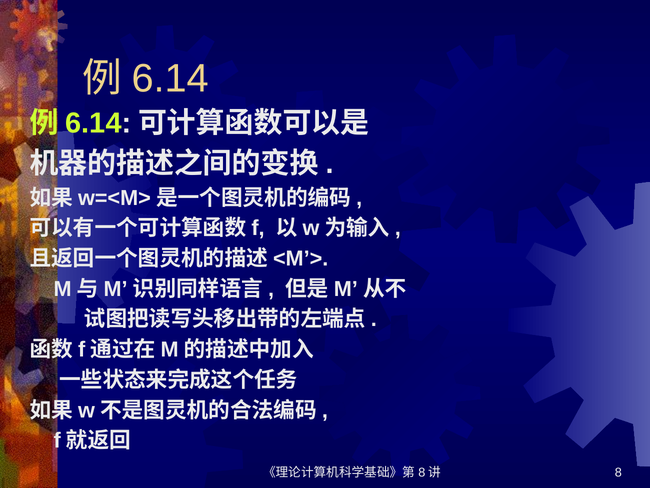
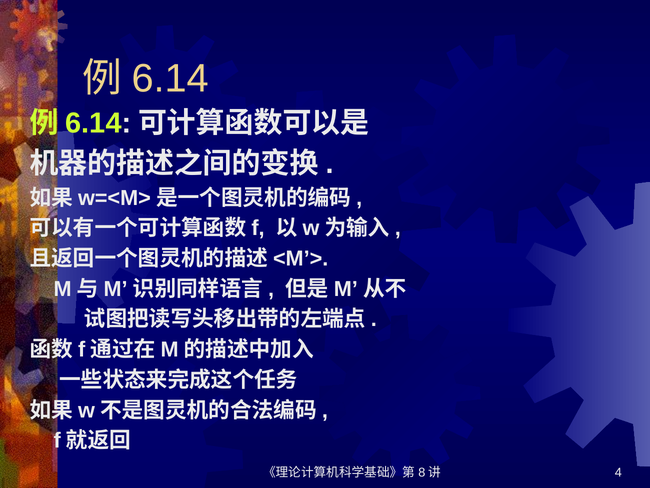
8: 8 -> 4
